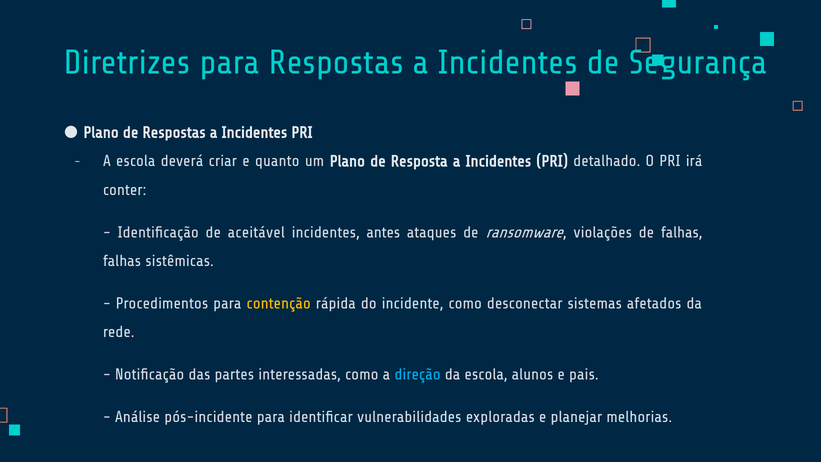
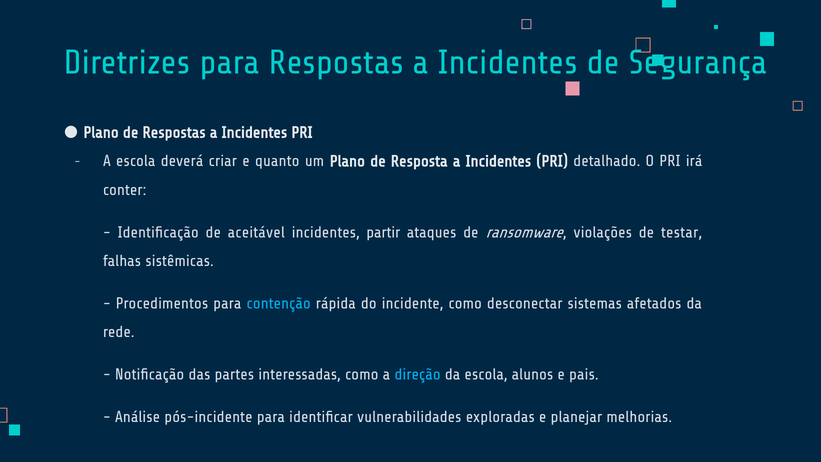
antes: antes -> partir
de falhas: falhas -> testar
contenção colour: yellow -> light blue
